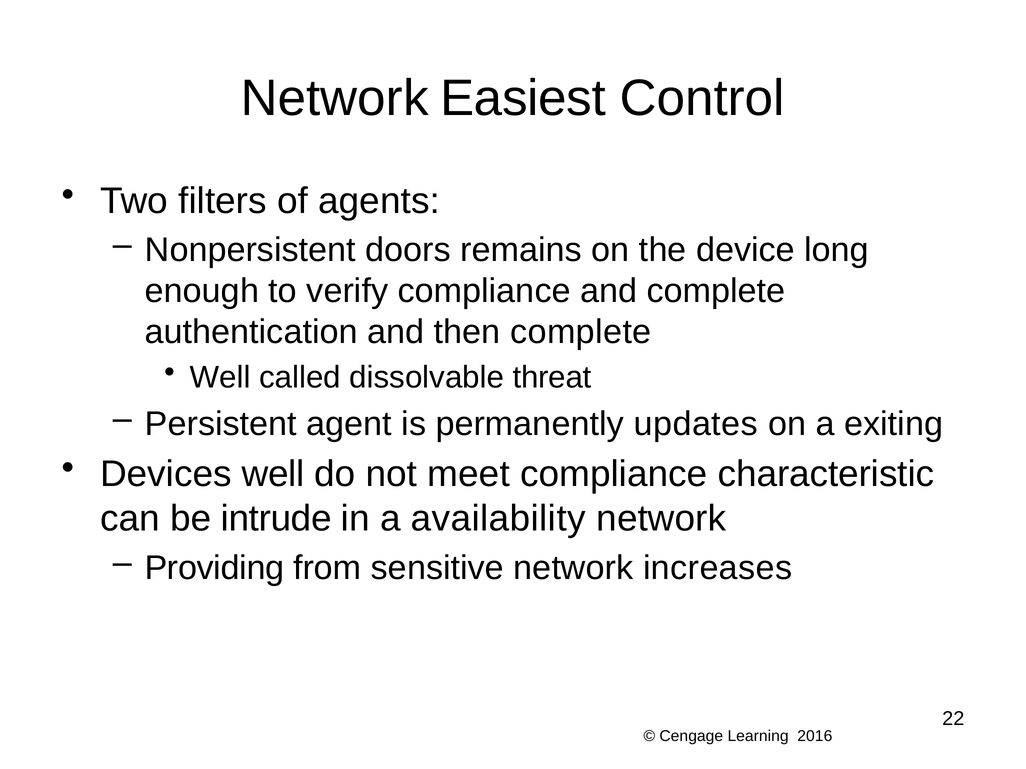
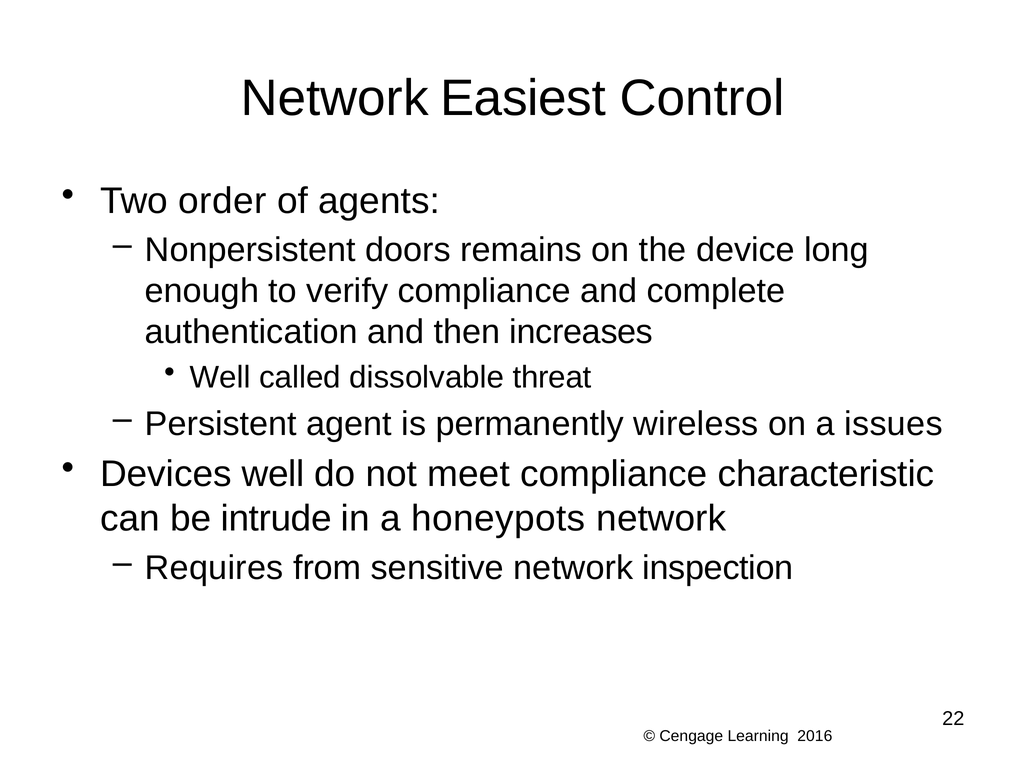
filters: filters -> order
then complete: complete -> increases
updates: updates -> wireless
exiting: exiting -> issues
availability: availability -> honeypots
Providing: Providing -> Requires
increases: increases -> inspection
